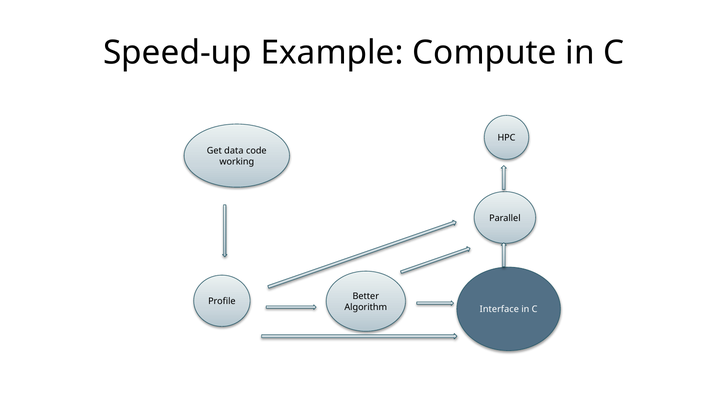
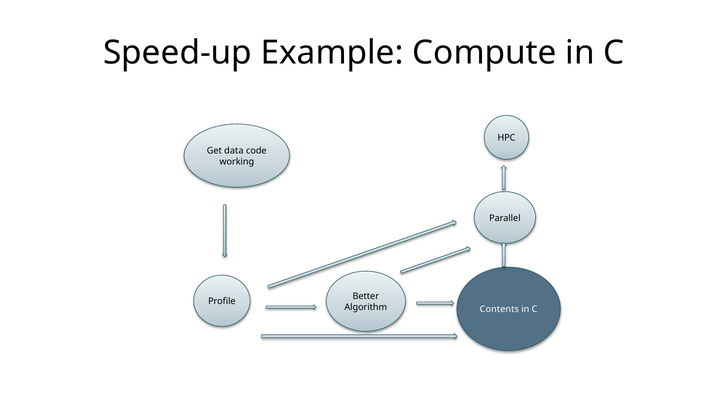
Interface: Interface -> Contents
